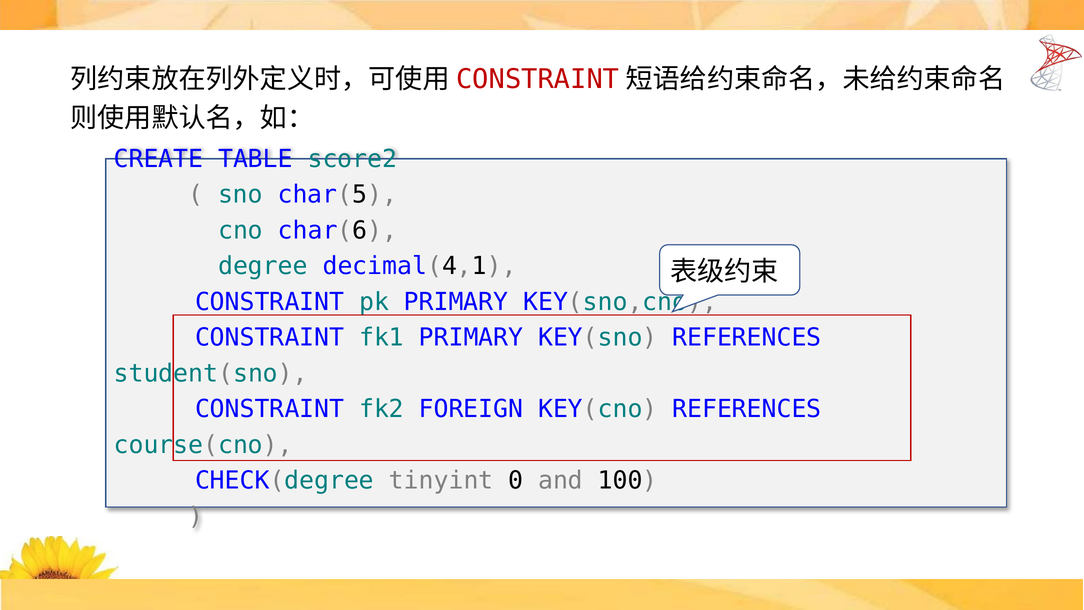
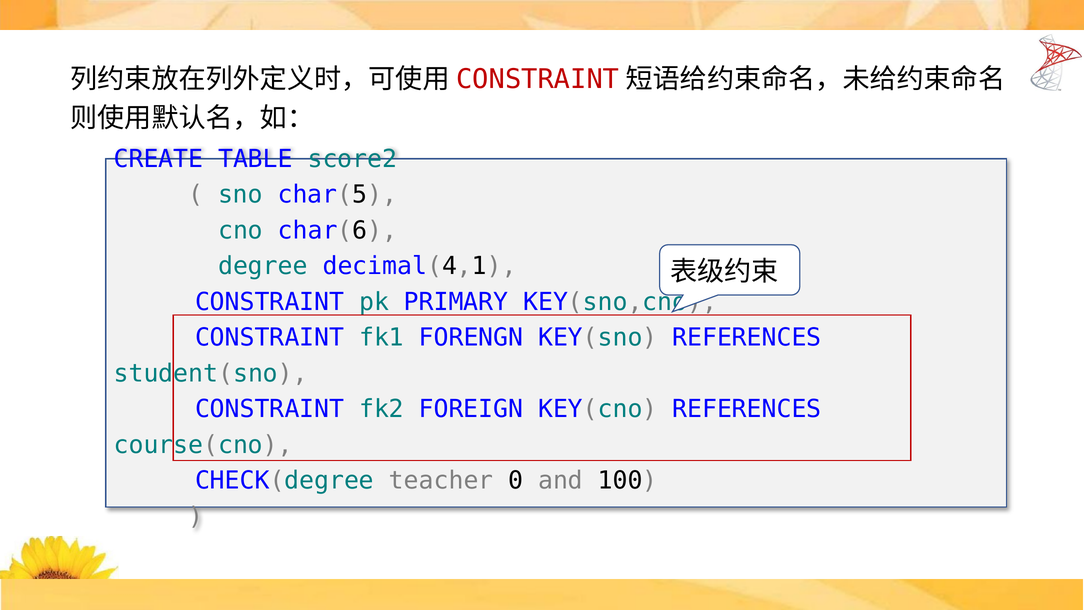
fk1 PRIMARY: PRIMARY -> FORENGN
tinyint: tinyint -> teacher
